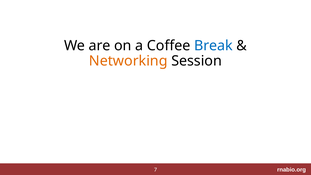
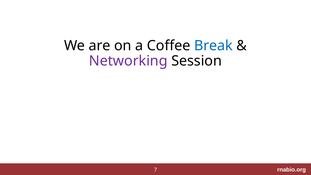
Networking colour: orange -> purple
